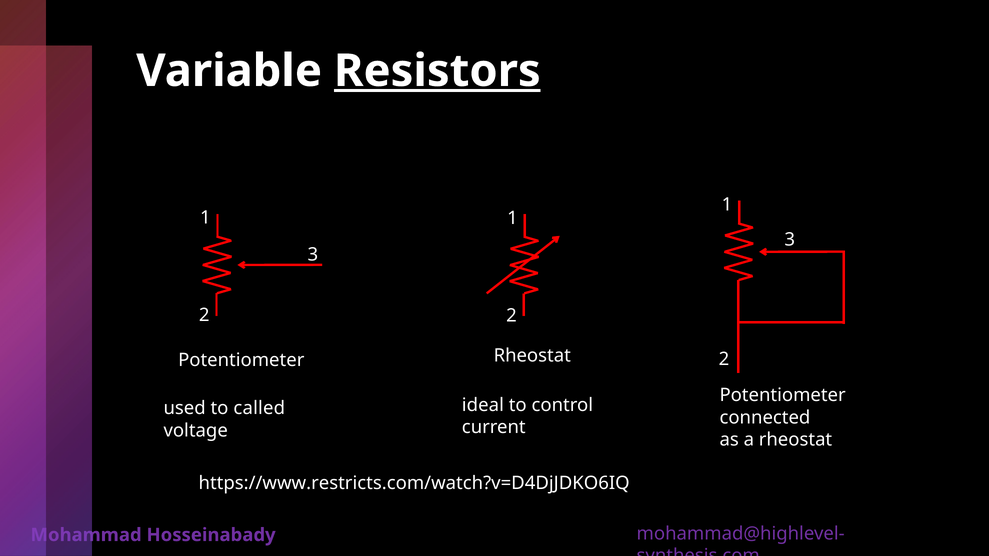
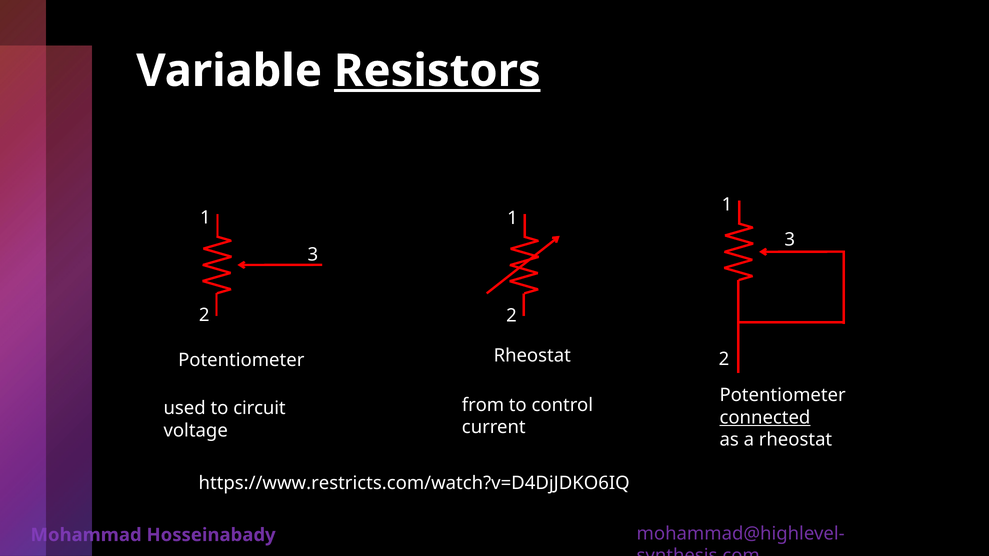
ideal: ideal -> from
called: called -> circuit
connected underline: none -> present
